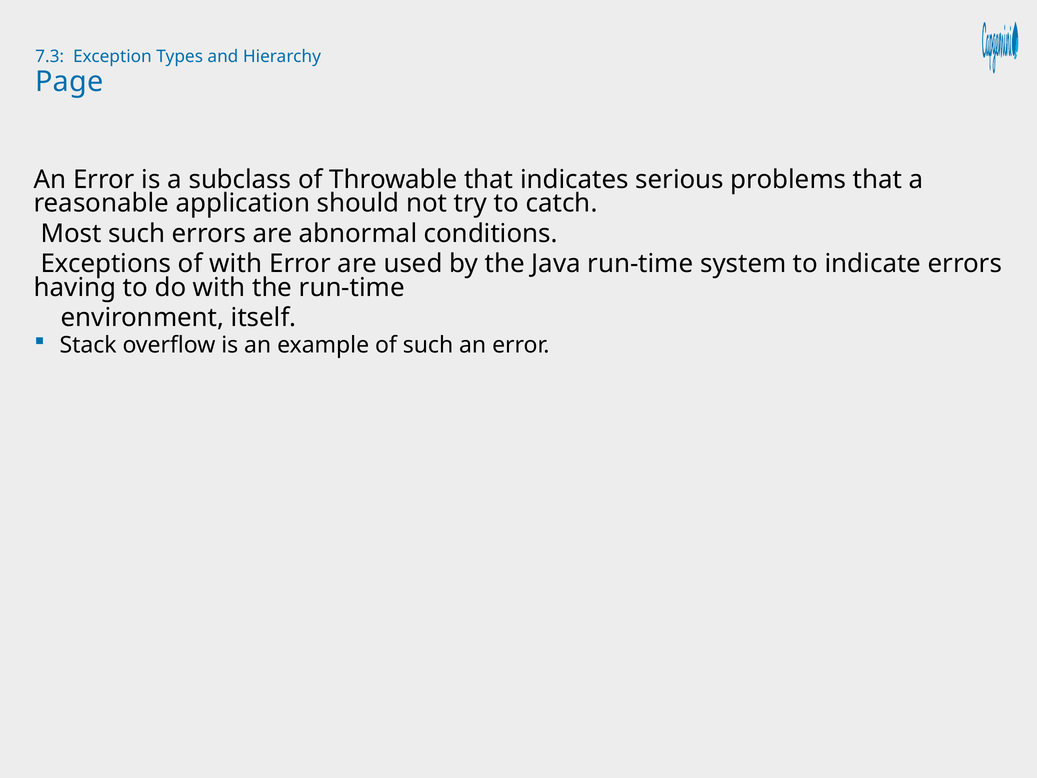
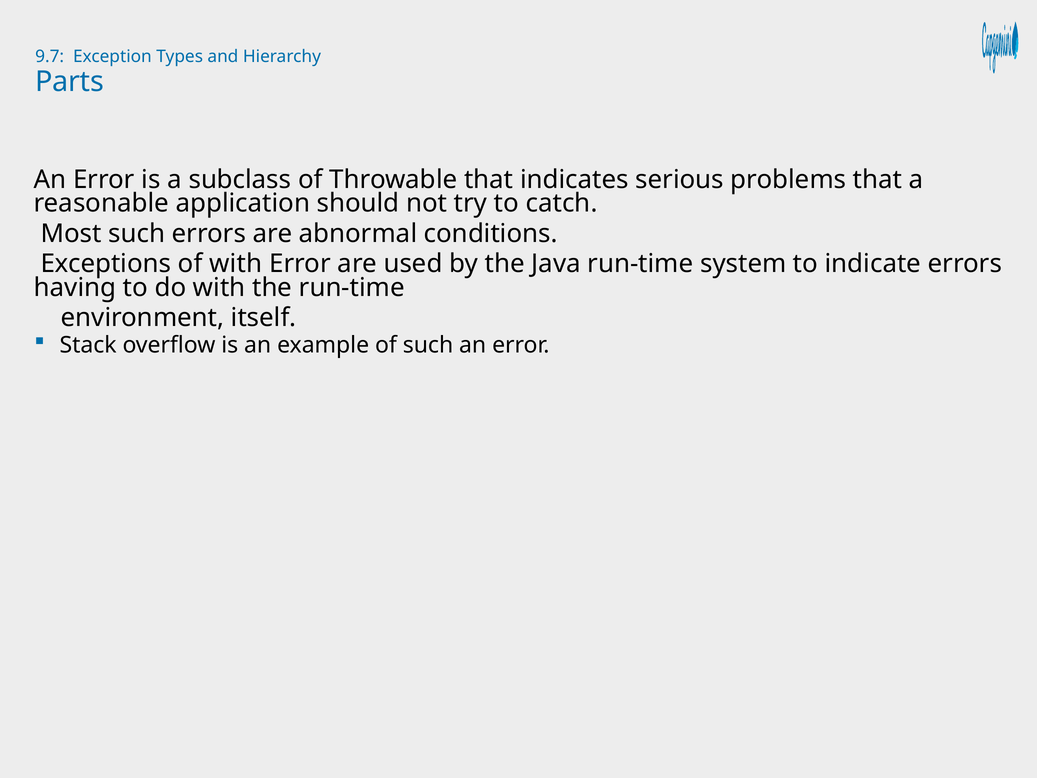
7.3: 7.3 -> 9.7
Page: Page -> Parts
